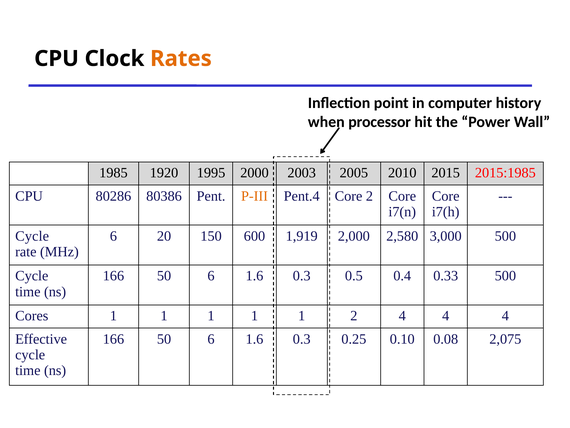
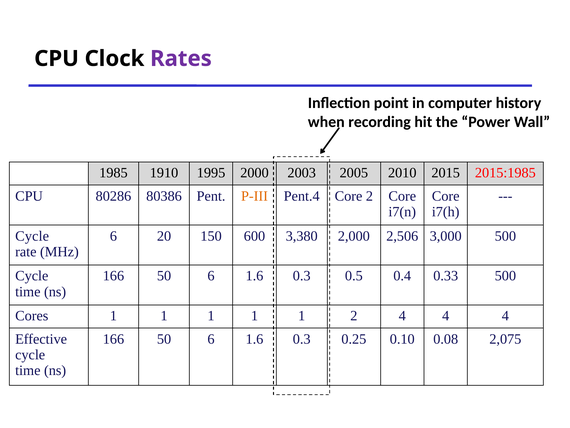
Rates colour: orange -> purple
processor: processor -> recording
1920: 1920 -> 1910
1,919: 1,919 -> 3,380
2,580: 2,580 -> 2,506
